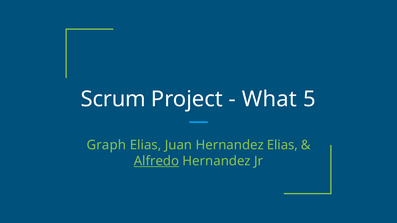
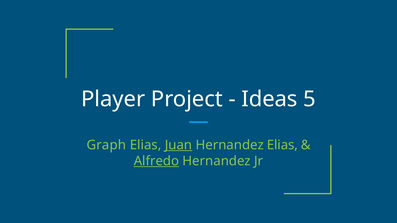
Scrum: Scrum -> Player
What: What -> Ideas
Juan underline: none -> present
